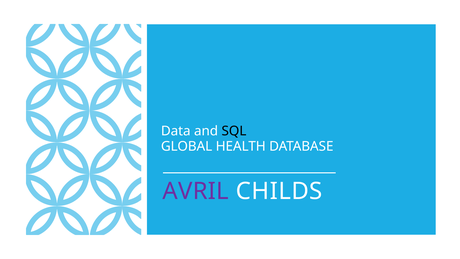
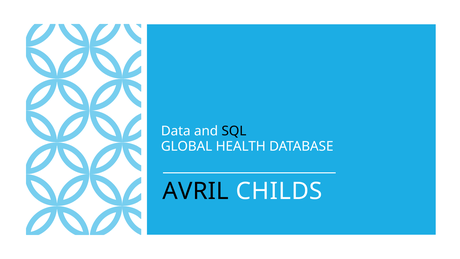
AVRIL colour: purple -> black
